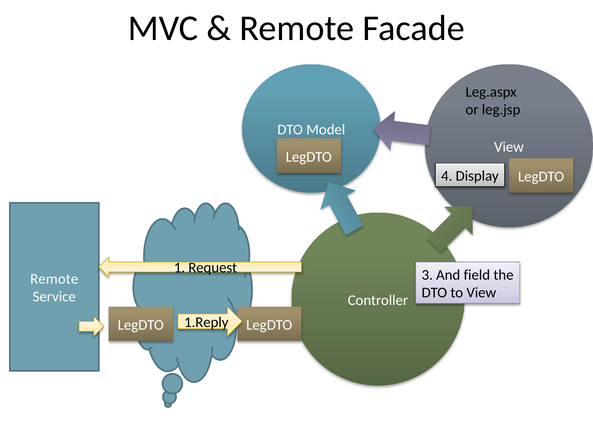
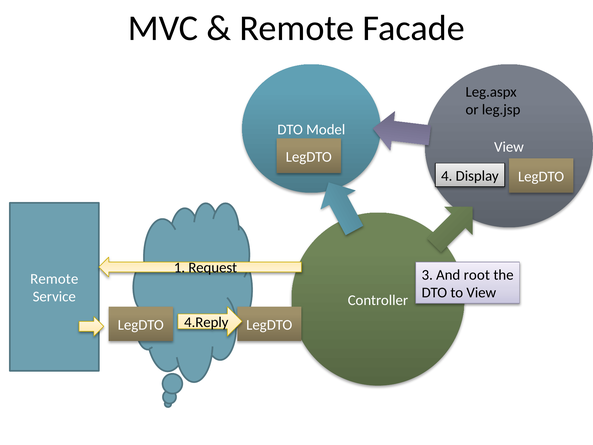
field: field -> root
1.Reply: 1.Reply -> 4.Reply
